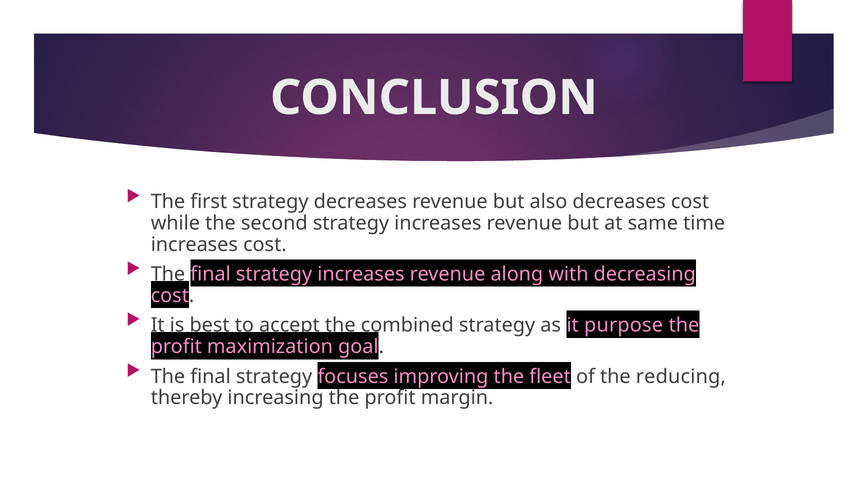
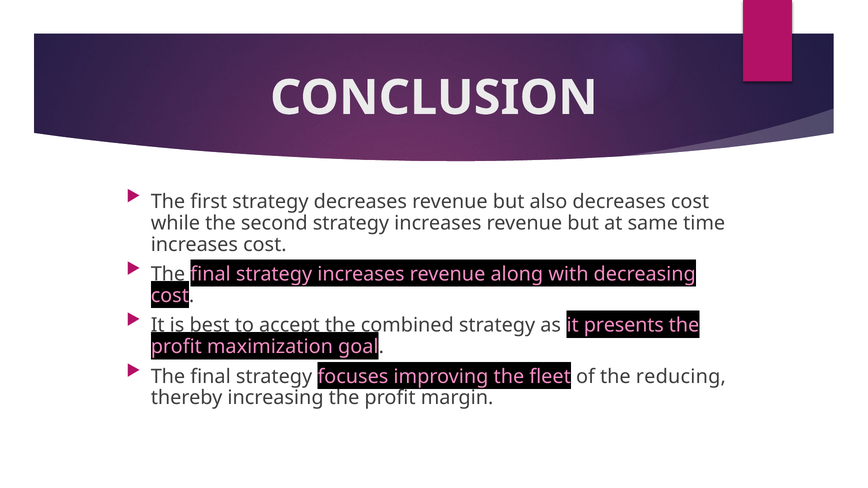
purpose: purpose -> presents
